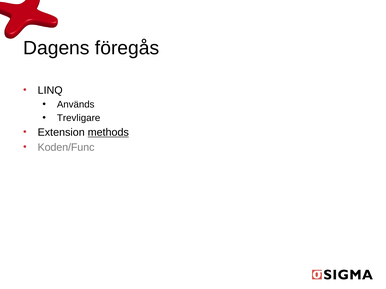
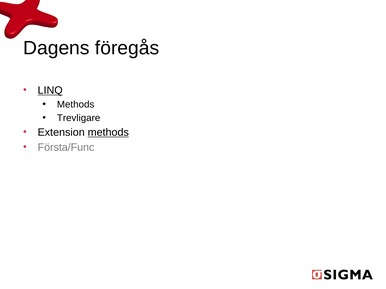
LINQ underline: none -> present
Används at (76, 105): Används -> Methods
Koden/Func: Koden/Func -> Första/Func
